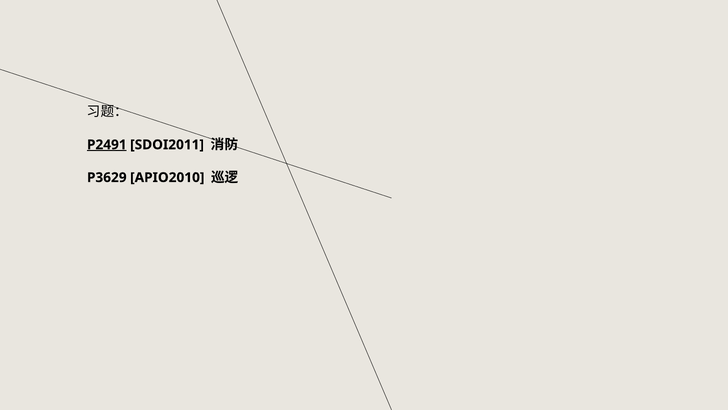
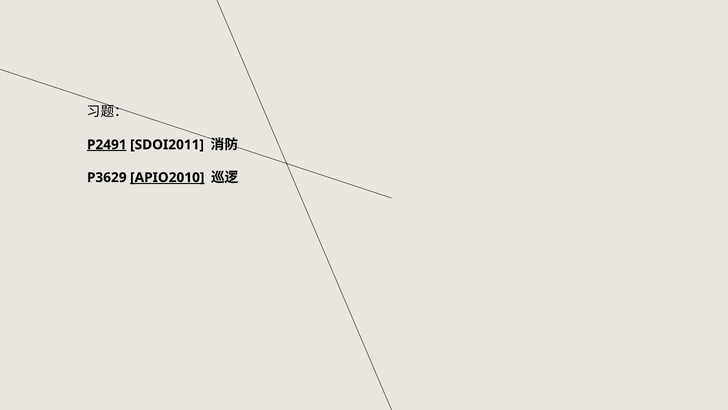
APIO2010 underline: none -> present
